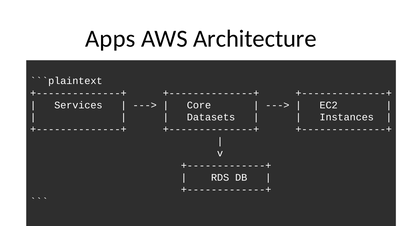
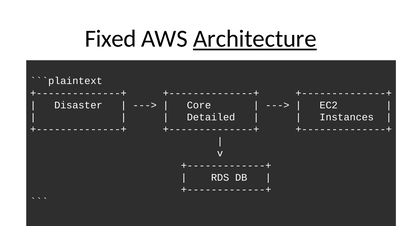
Apps: Apps -> Fixed
Architecture underline: none -> present
Services: Services -> Disaster
Datasets: Datasets -> Detailed
